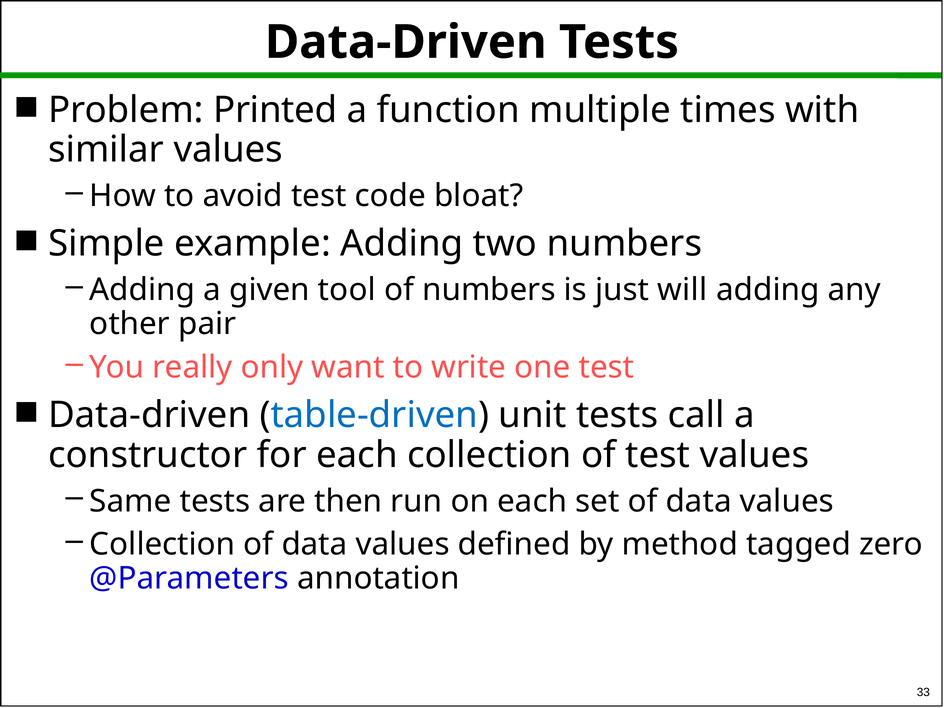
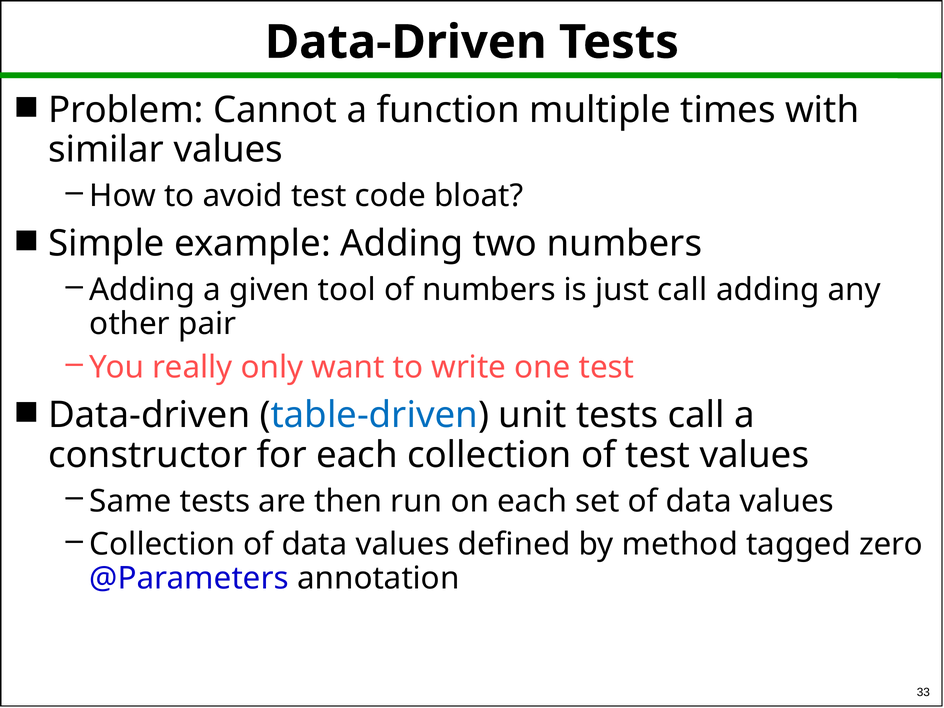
Printed: Printed -> Cannot
just will: will -> call
